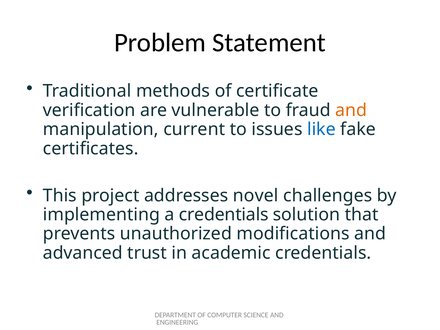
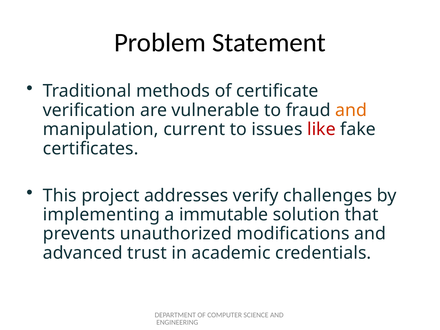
like colour: blue -> red
novel: novel -> verify
a credentials: credentials -> immutable
